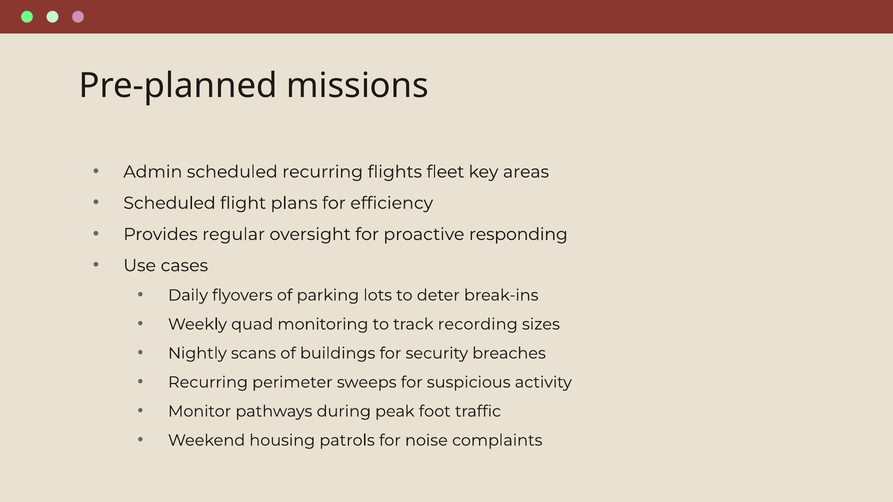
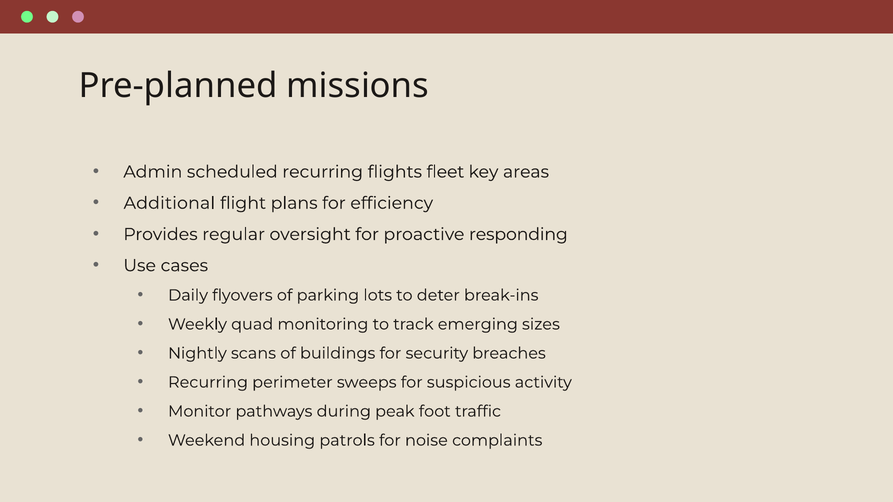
Scheduled at (169, 203): Scheduled -> Additional
recording: recording -> emerging
